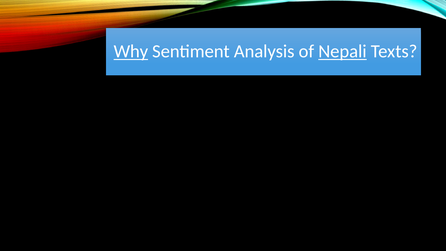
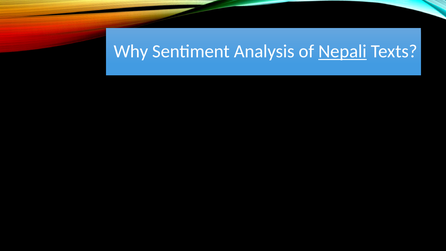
Why underline: present -> none
